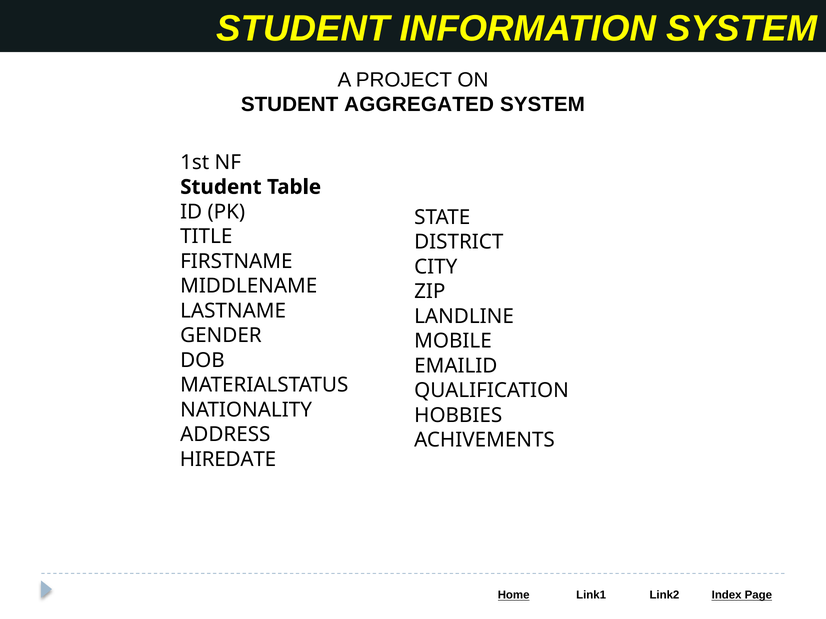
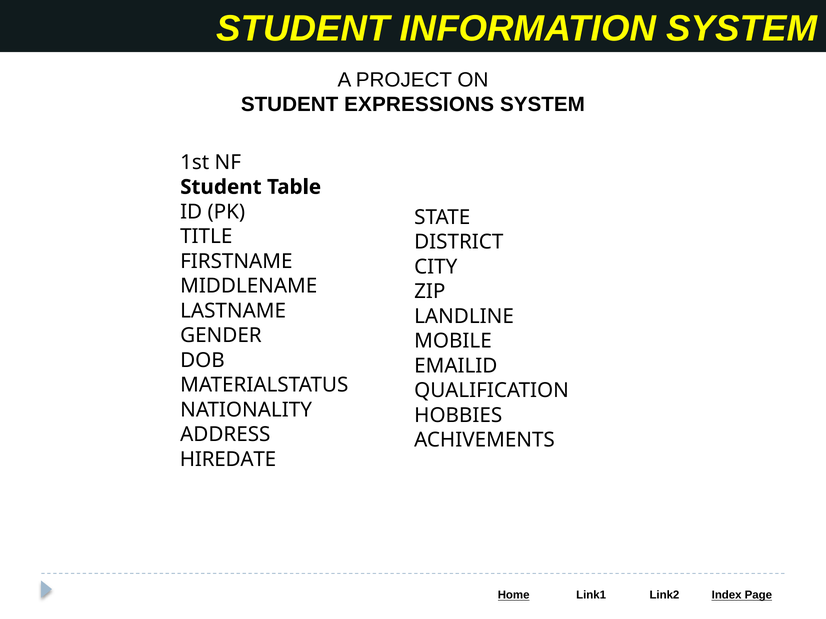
AGGREGATED: AGGREGATED -> EXPRESSIONS
